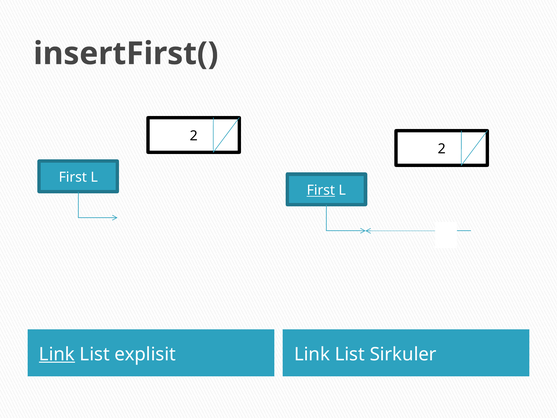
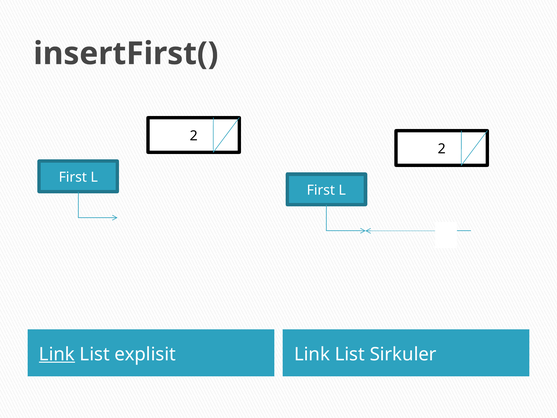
First at (321, 190) underline: present -> none
